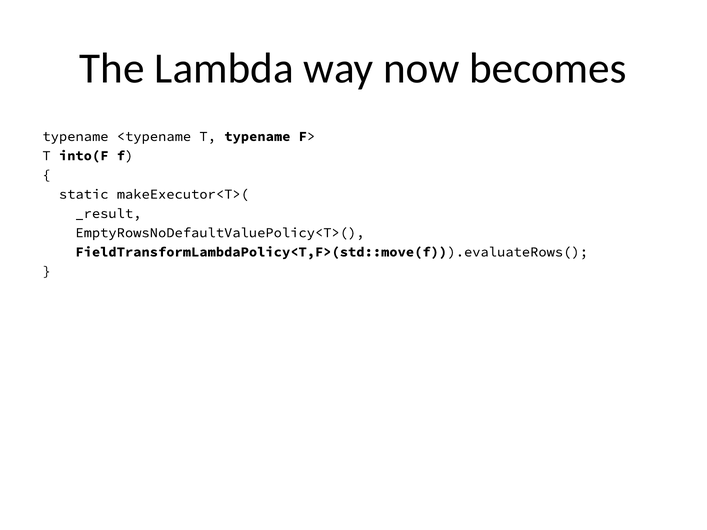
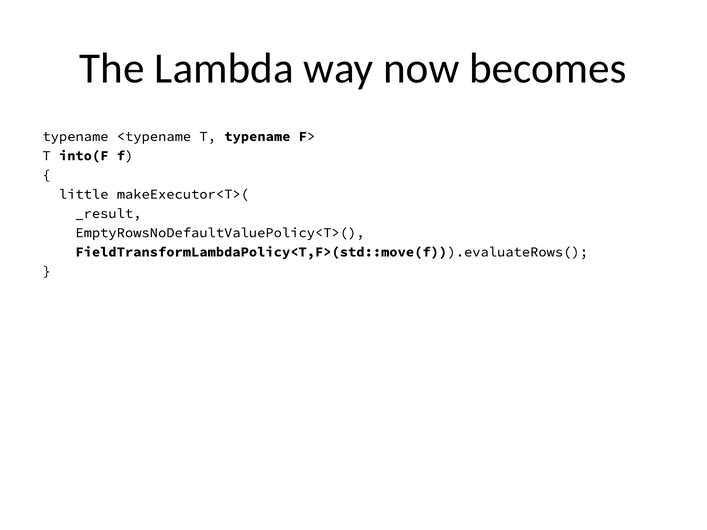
static: static -> little
